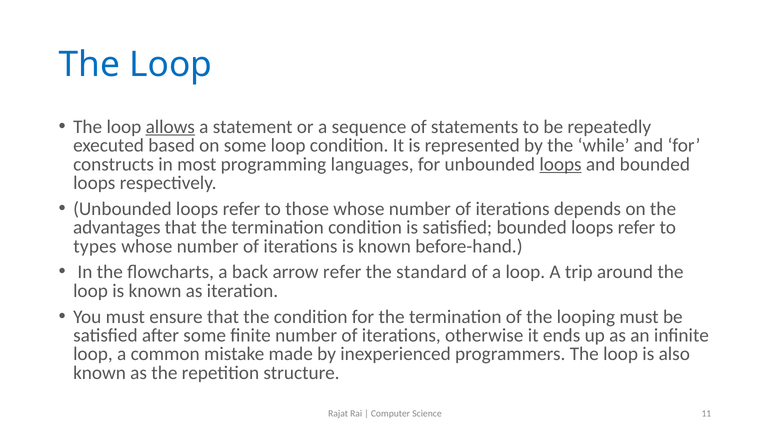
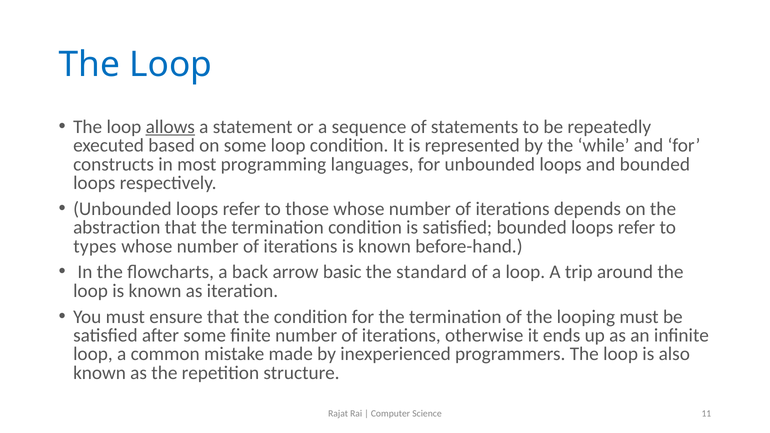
loops at (561, 164) underline: present -> none
advantages: advantages -> abstraction
arrow refer: refer -> basic
